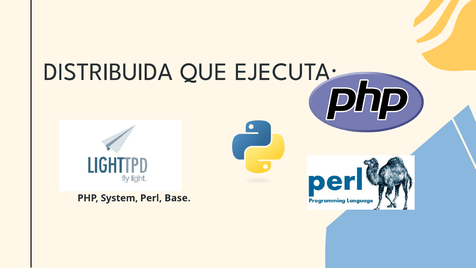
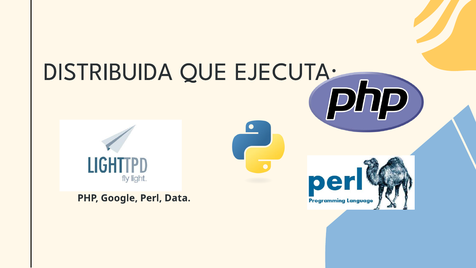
System: System -> Google
Base: Base -> Data
